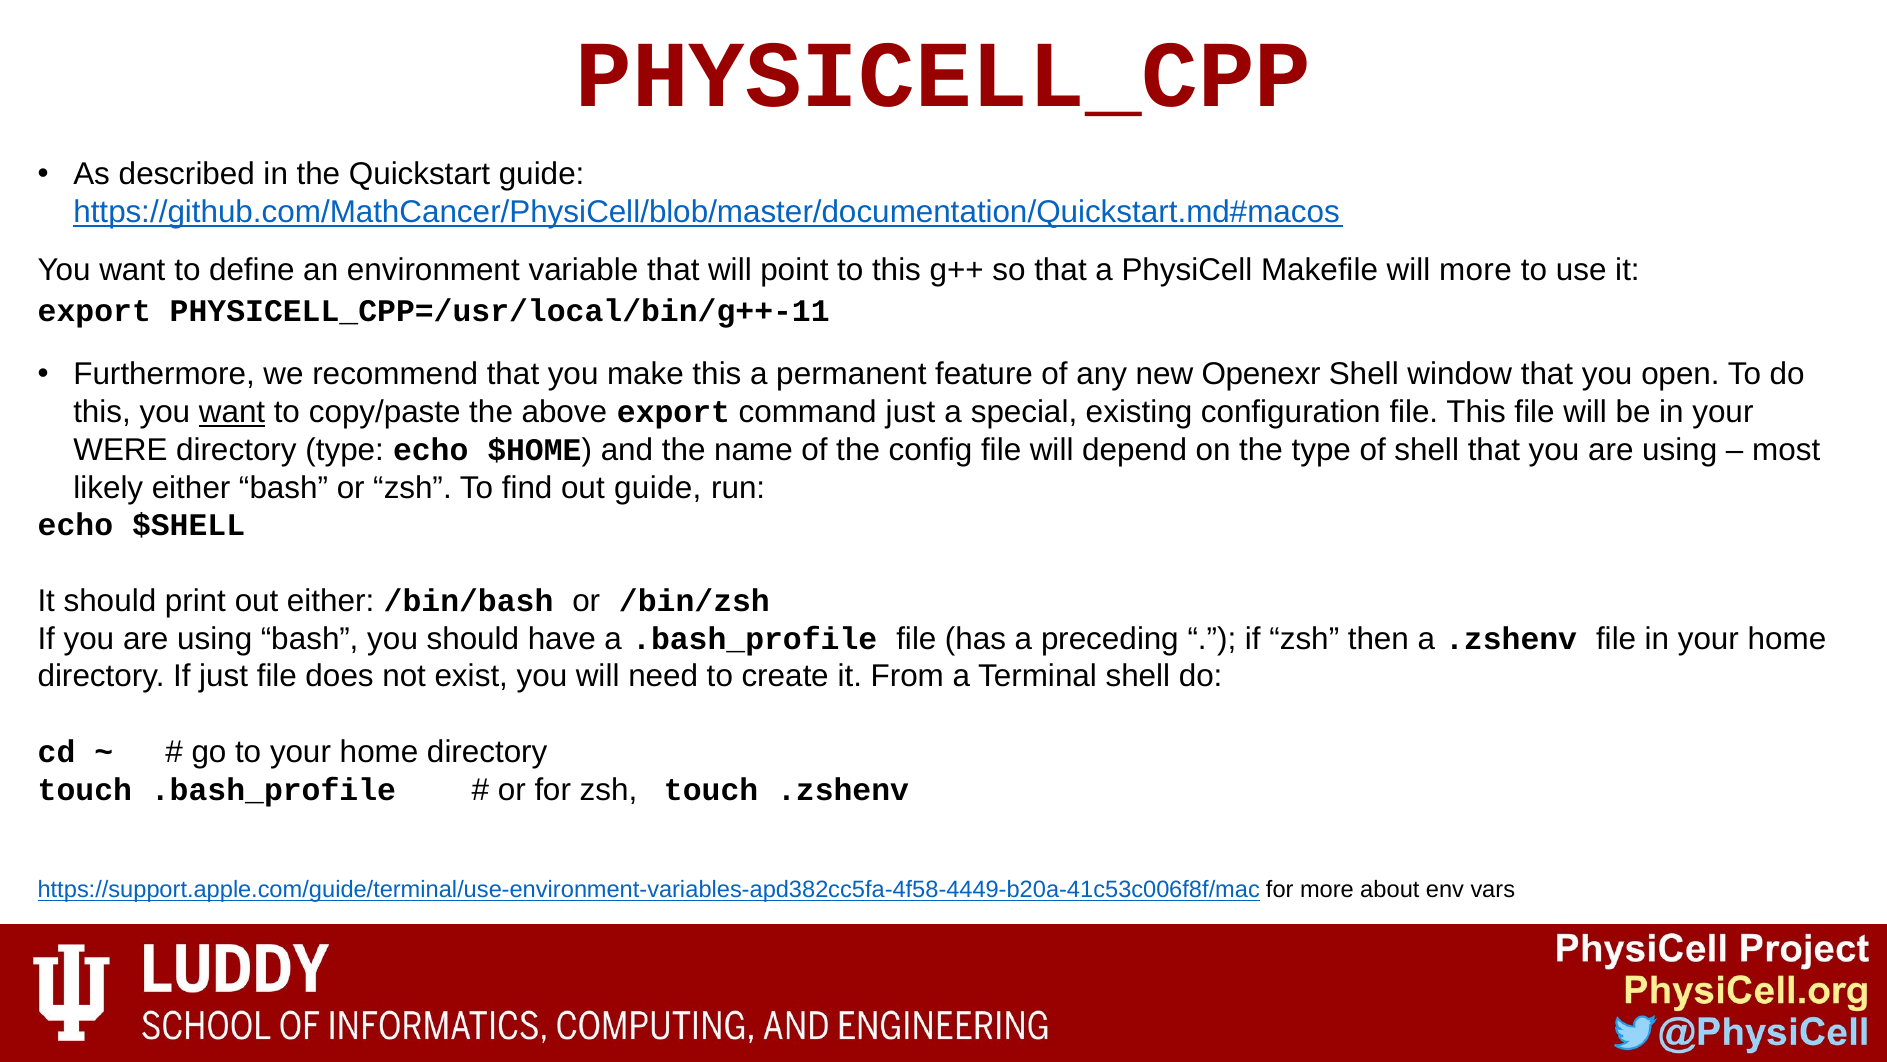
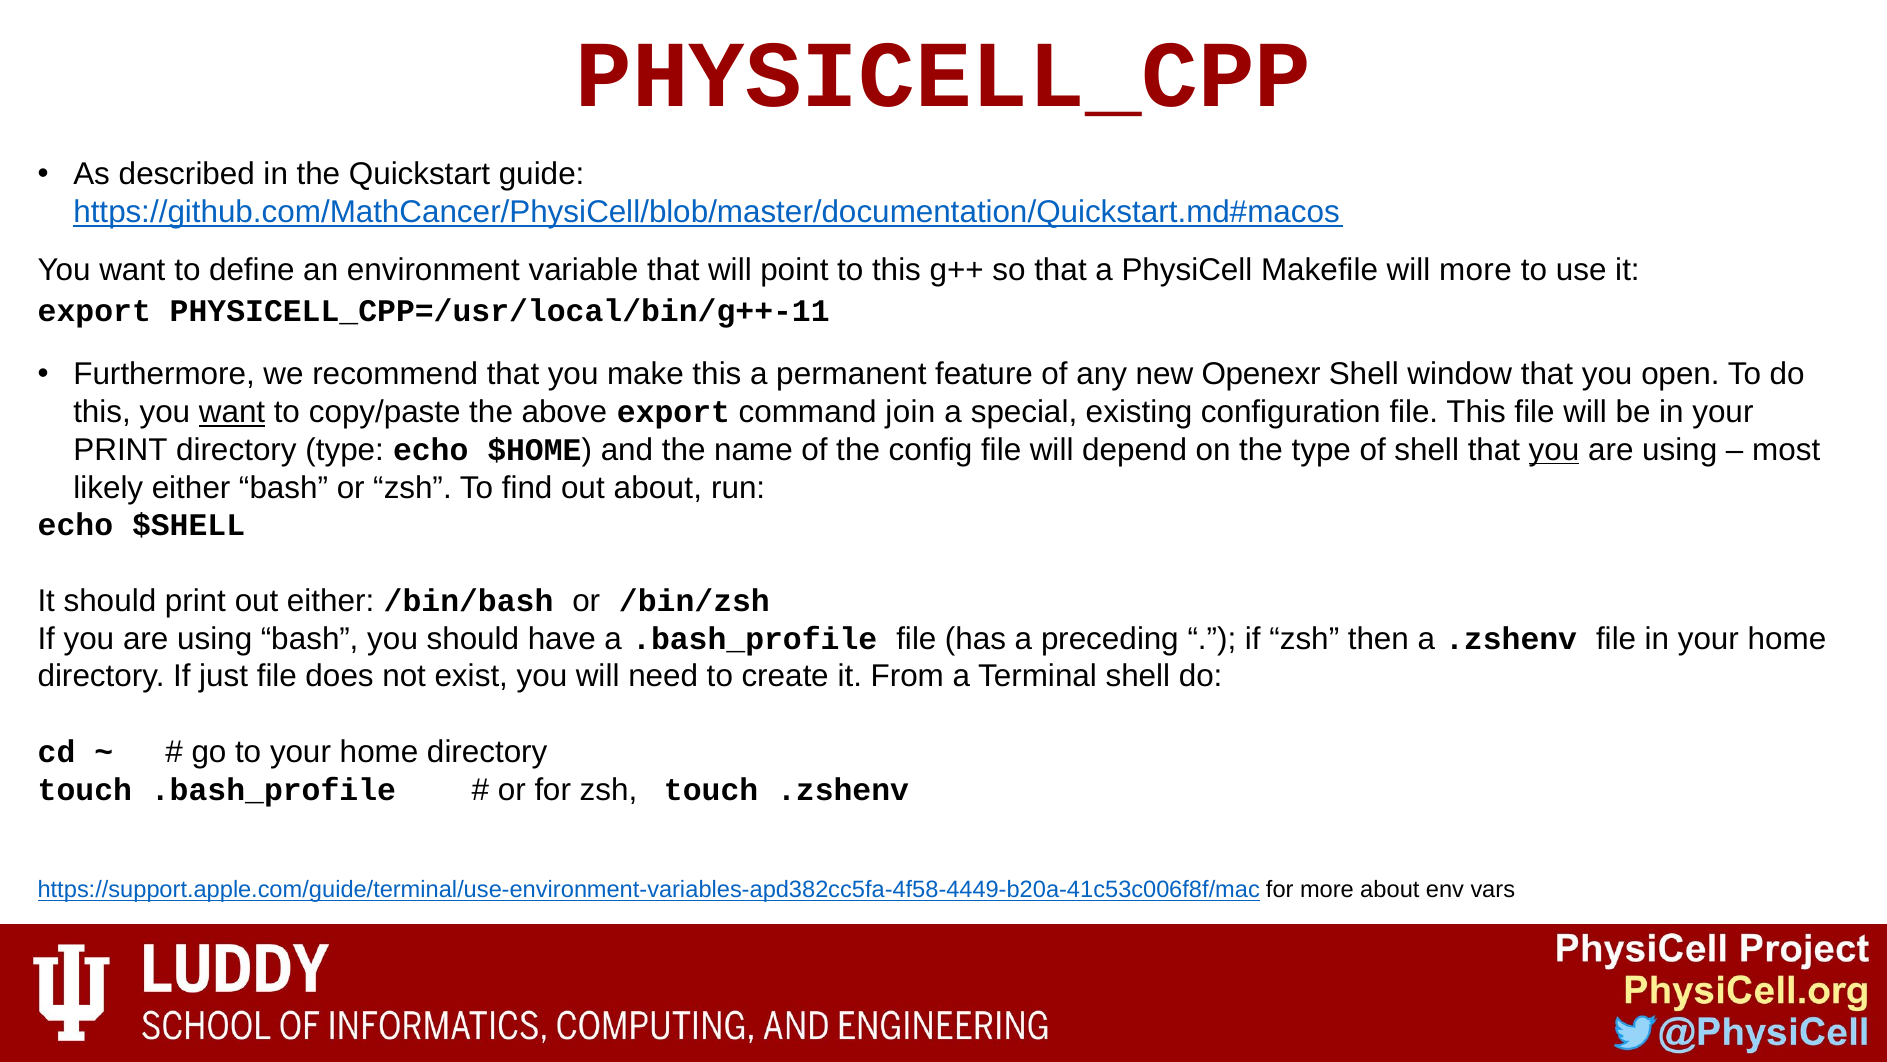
command just: just -> join
WERE at (121, 450): WERE -> PRINT
you at (1554, 450) underline: none -> present
out guide: guide -> about
